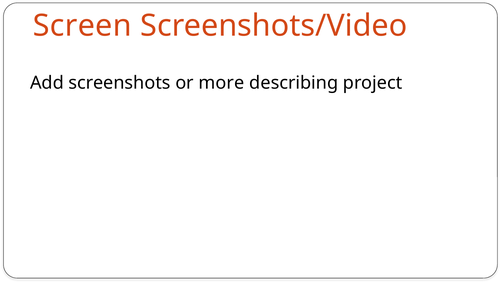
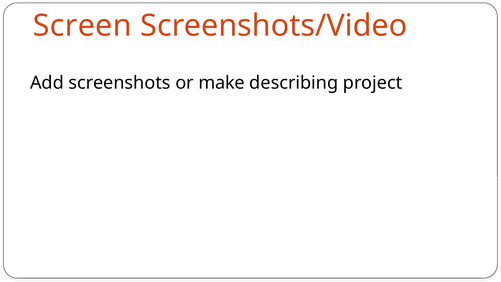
more: more -> make
